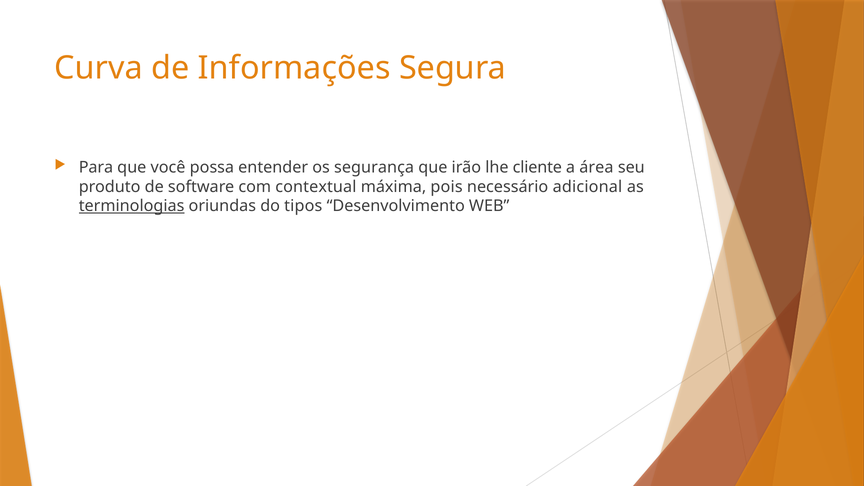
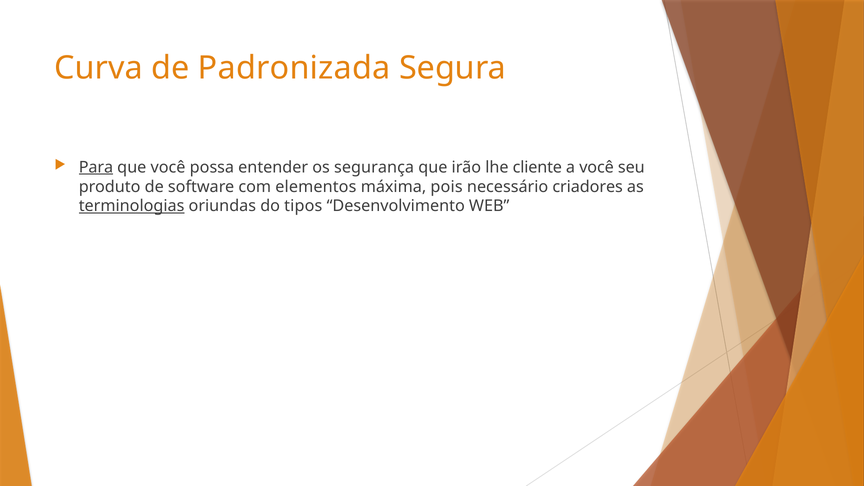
Informações: Informações -> Padronizada
Para underline: none -> present
a área: área -> você
contextual: contextual -> elementos
adicional: adicional -> criadores
